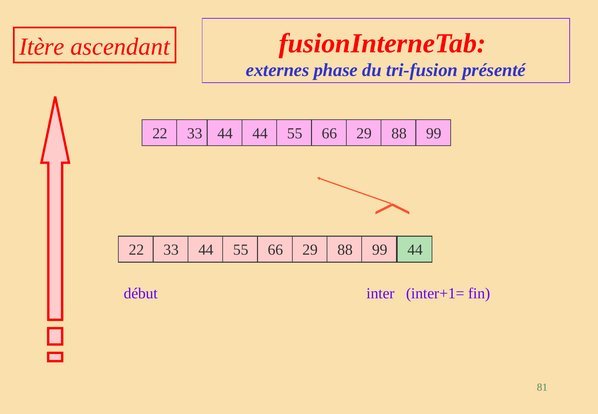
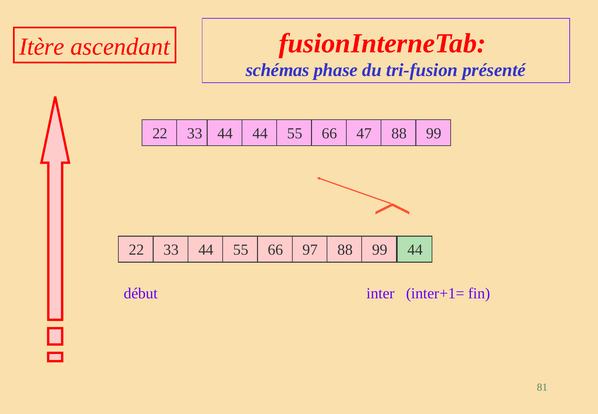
externes: externes -> schémas
29 at (364, 133): 29 -> 47
29 at (310, 250): 29 -> 97
